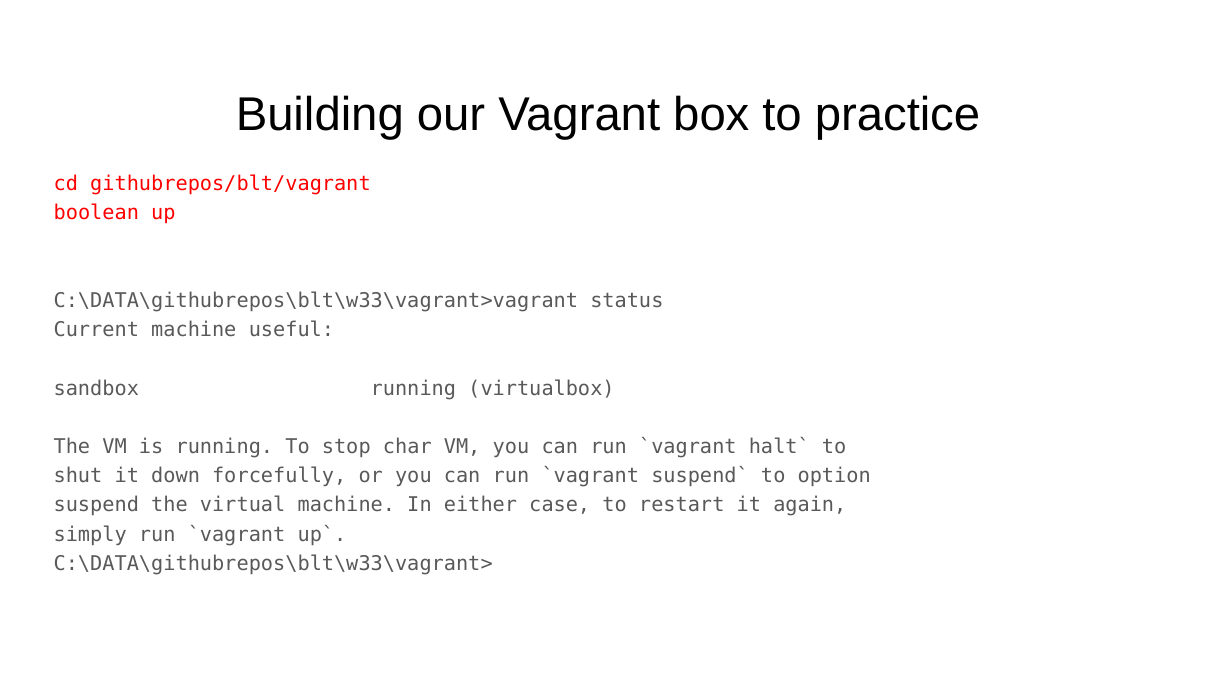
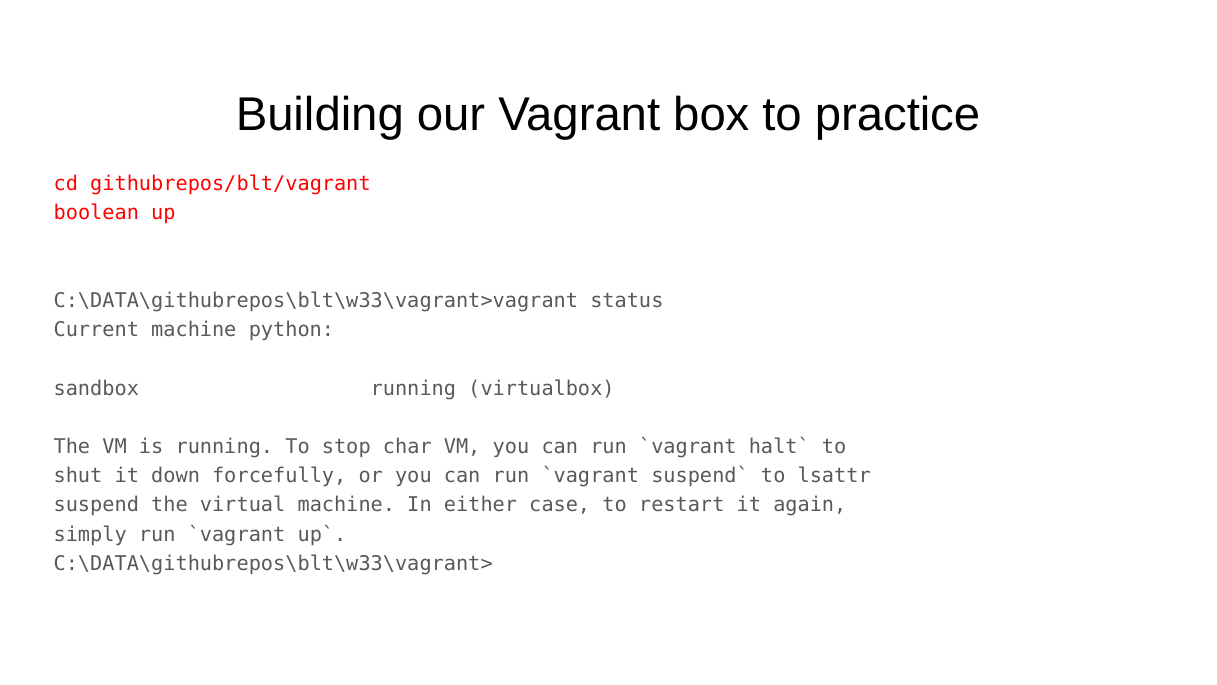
useful: useful -> python
option: option -> lsattr
